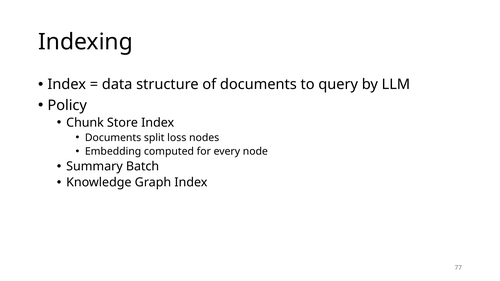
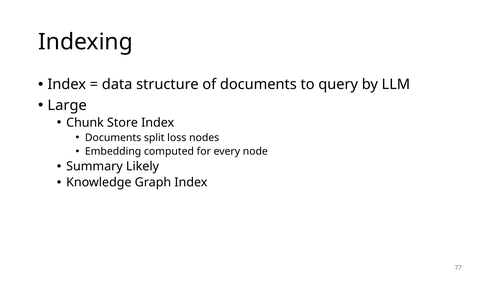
Policy: Policy -> Large
Batch: Batch -> Likely
